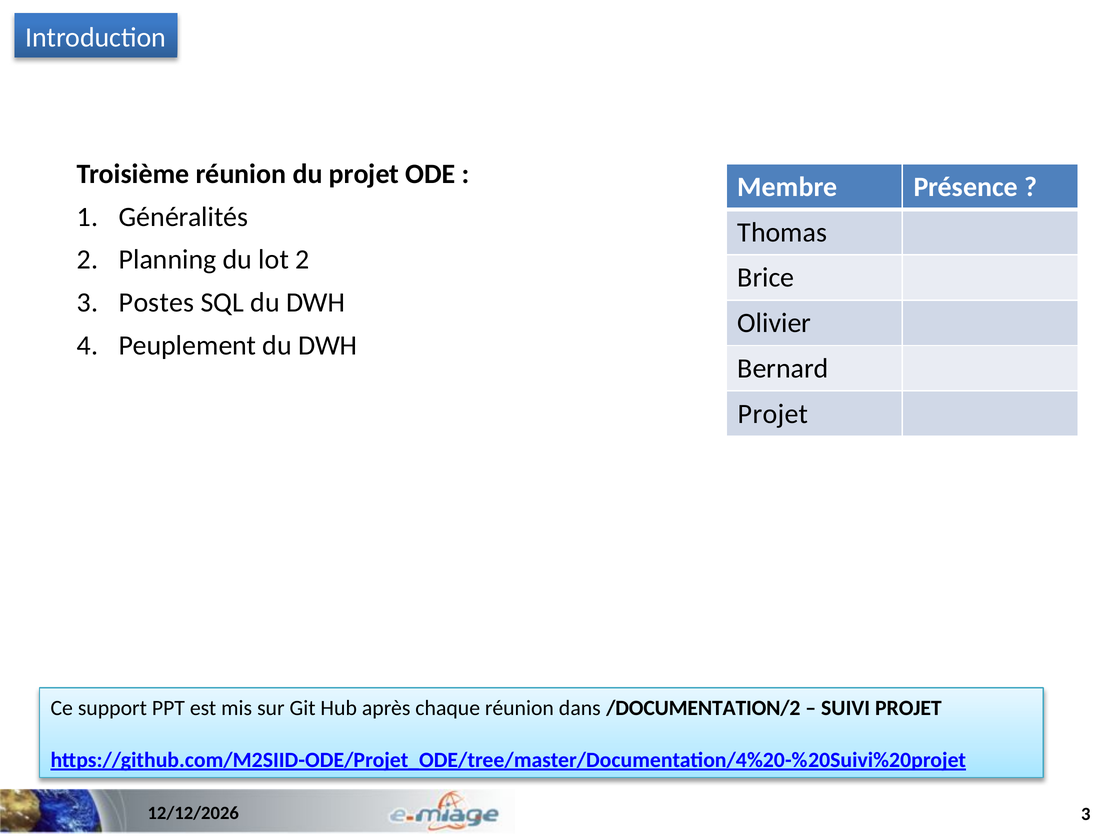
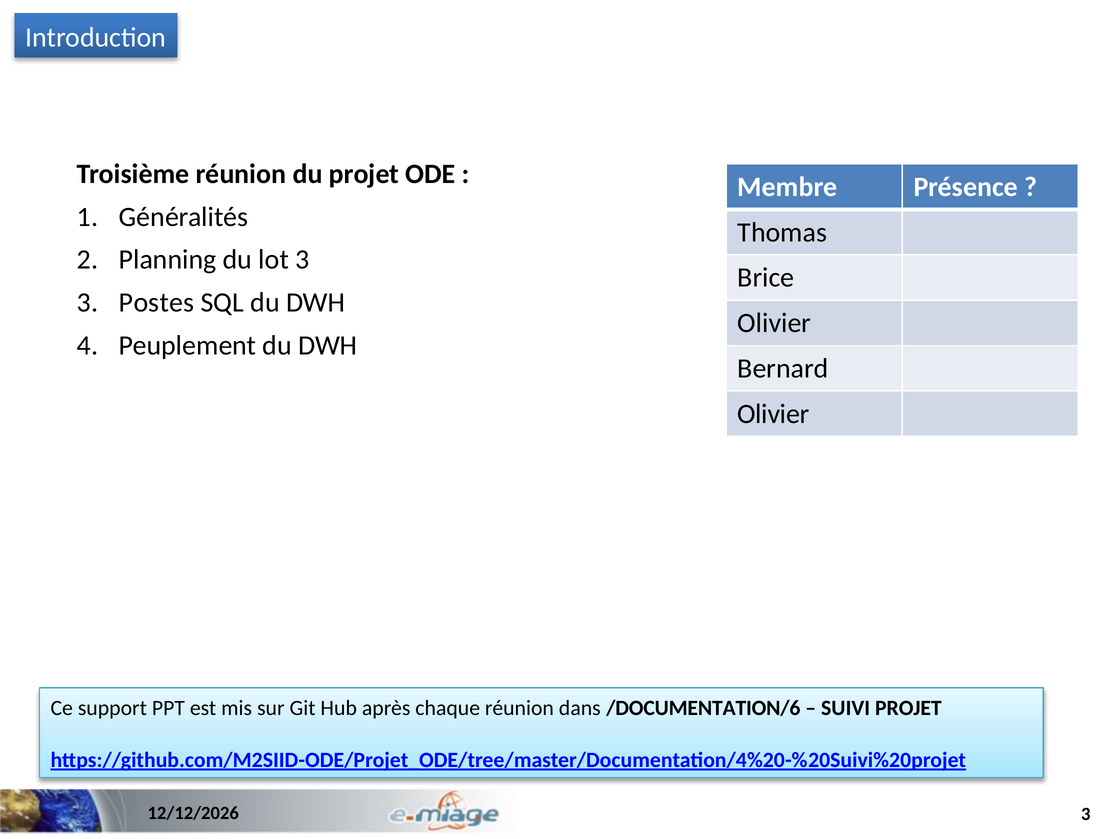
lot 2: 2 -> 3
Projet at (773, 414): Projet -> Olivier
/DOCUMENTATION/2: /DOCUMENTATION/2 -> /DOCUMENTATION/6
